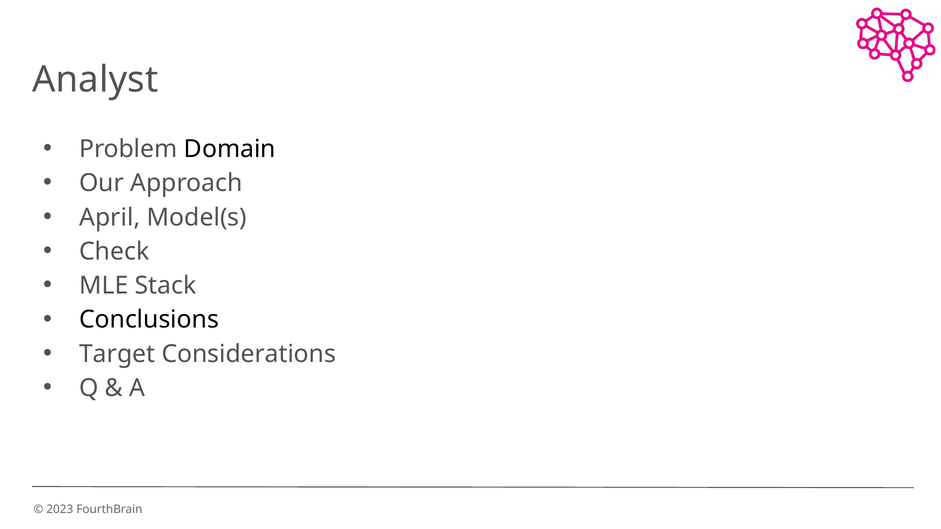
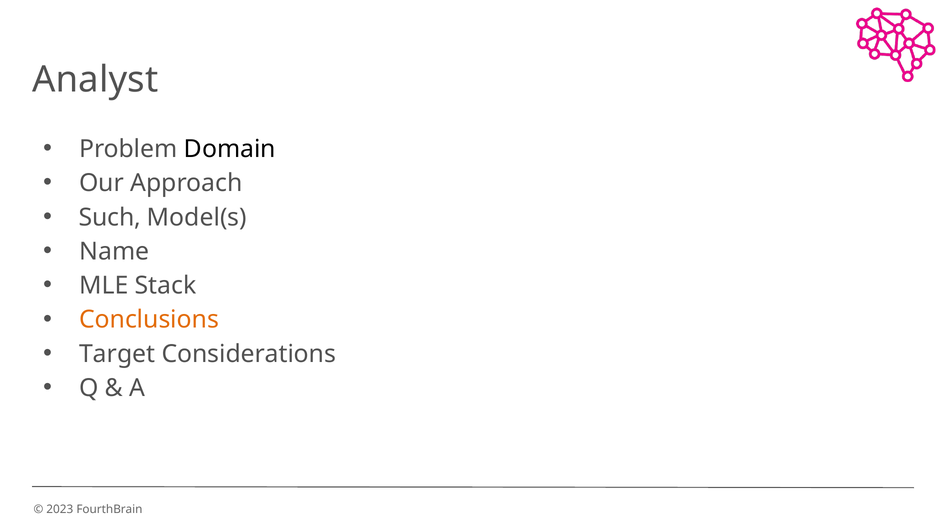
April: April -> Such
Check: Check -> Name
Conclusions colour: black -> orange
